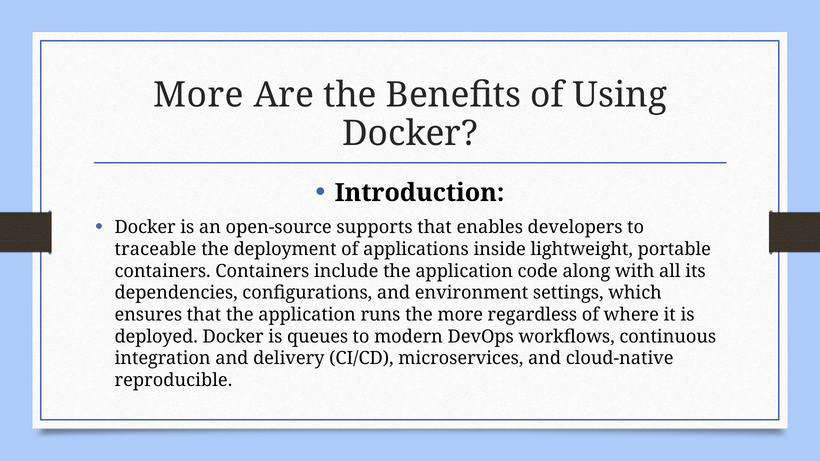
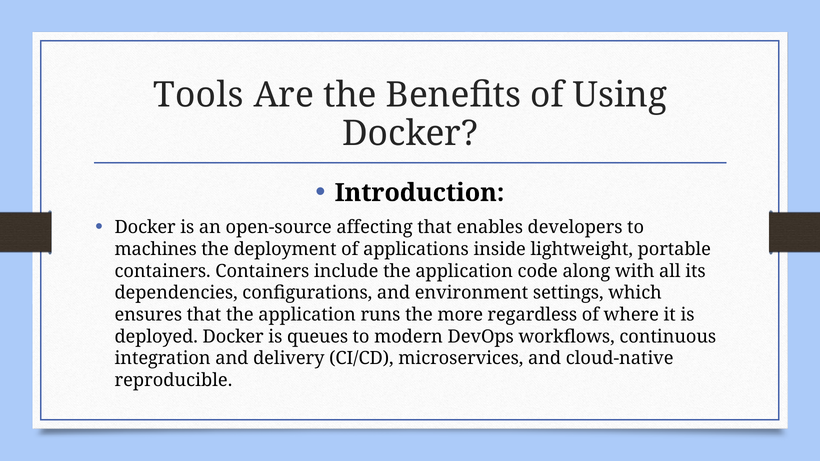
More at (199, 95): More -> Tools
supports: supports -> affecting
traceable: traceable -> machines
